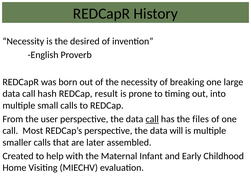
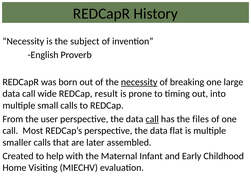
desired: desired -> subject
necessity at (139, 82) underline: none -> present
hash: hash -> wide
will: will -> flat
